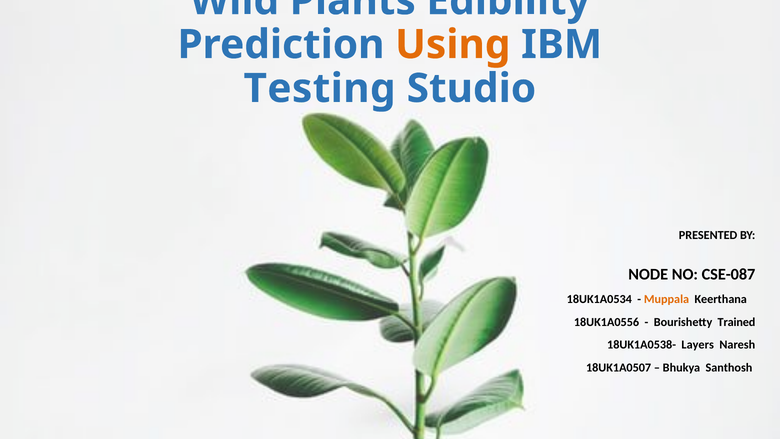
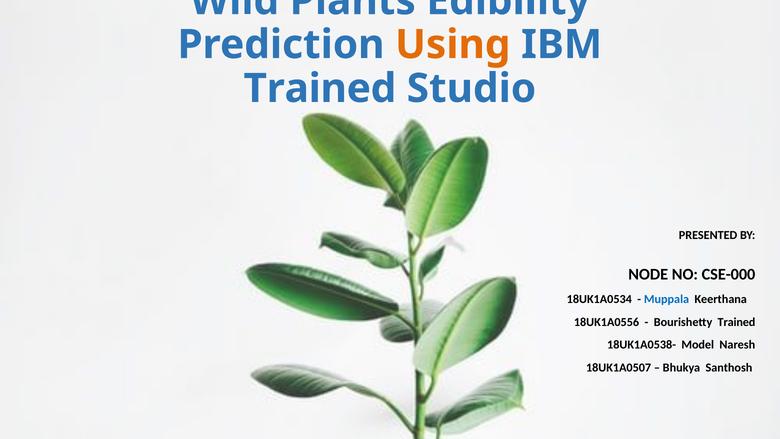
Testing at (320, 89): Testing -> Trained
CSE-087: CSE-087 -> CSE-000
Muppala colour: orange -> blue
Layers: Layers -> Model
